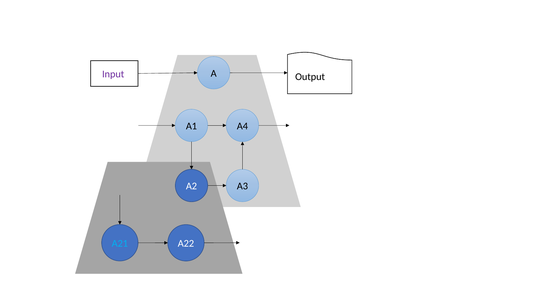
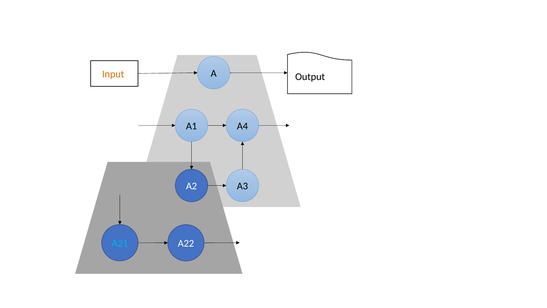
Input colour: purple -> orange
